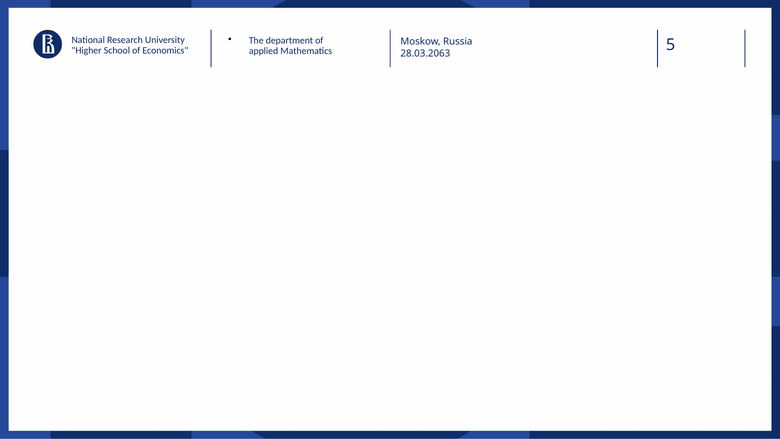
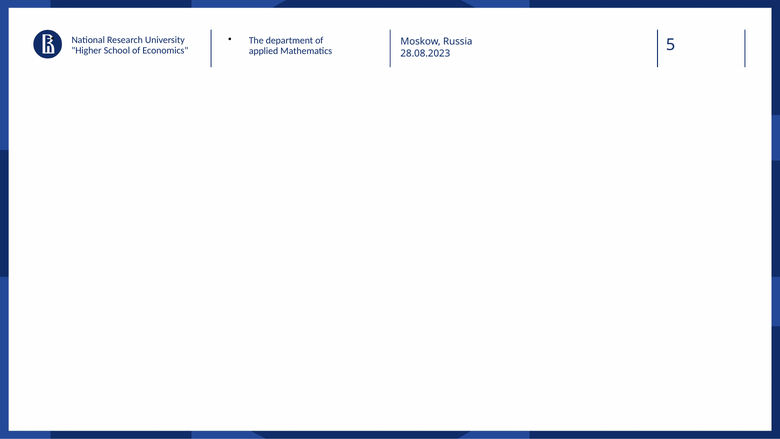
28.03.2063: 28.03.2063 -> 28.08.2023
